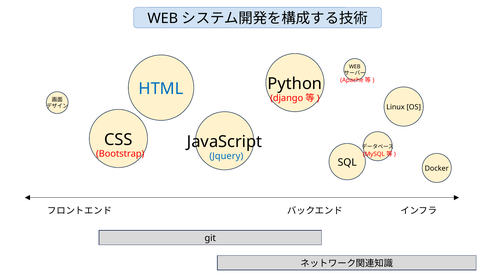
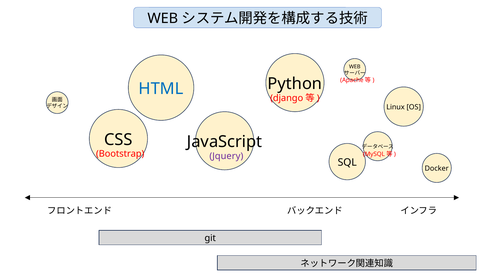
Jquery colour: blue -> purple
